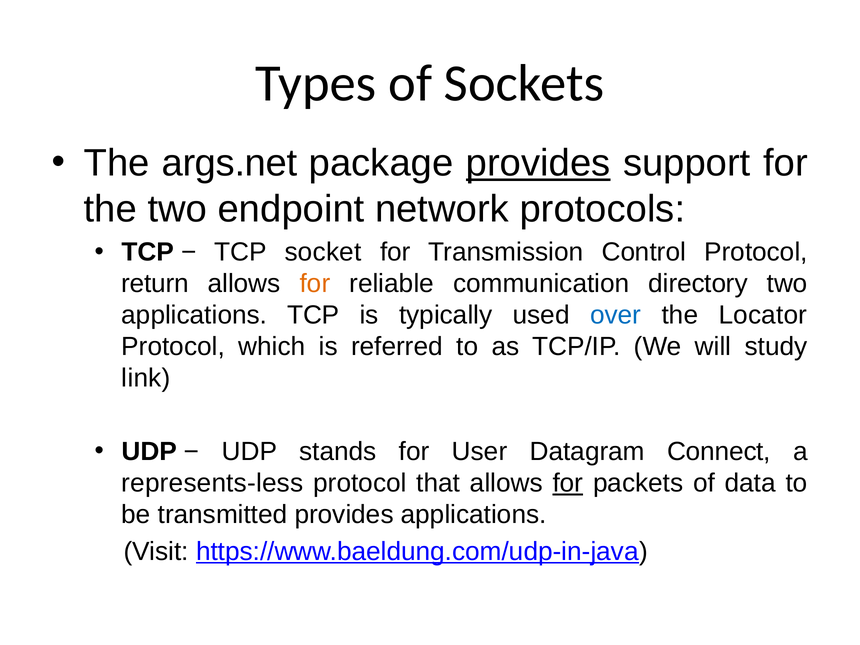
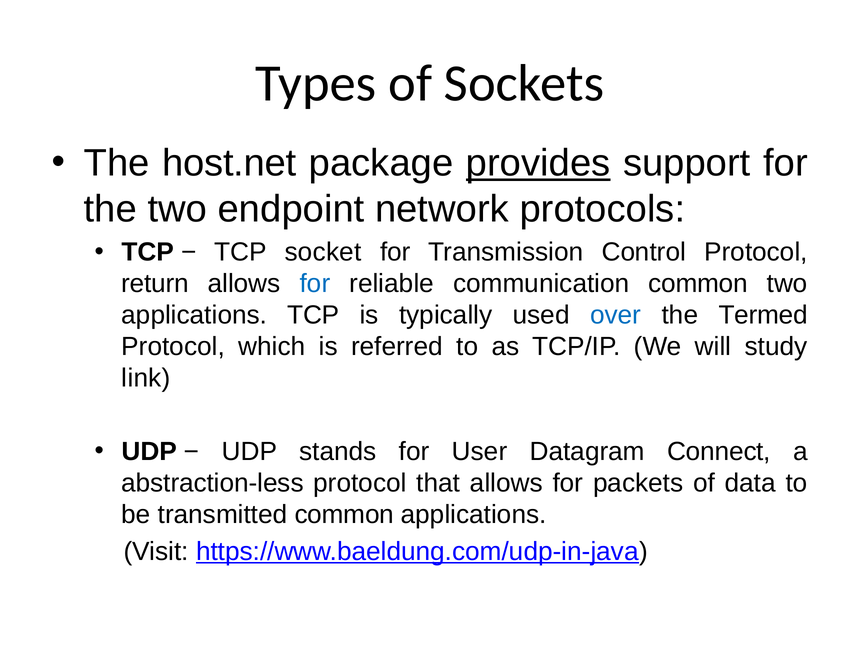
args.net: args.net -> host.net
for at (315, 284) colour: orange -> blue
communication directory: directory -> common
Locator: Locator -> Termed
represents-less: represents-less -> abstraction-less
for at (568, 483) underline: present -> none
transmitted provides: provides -> common
